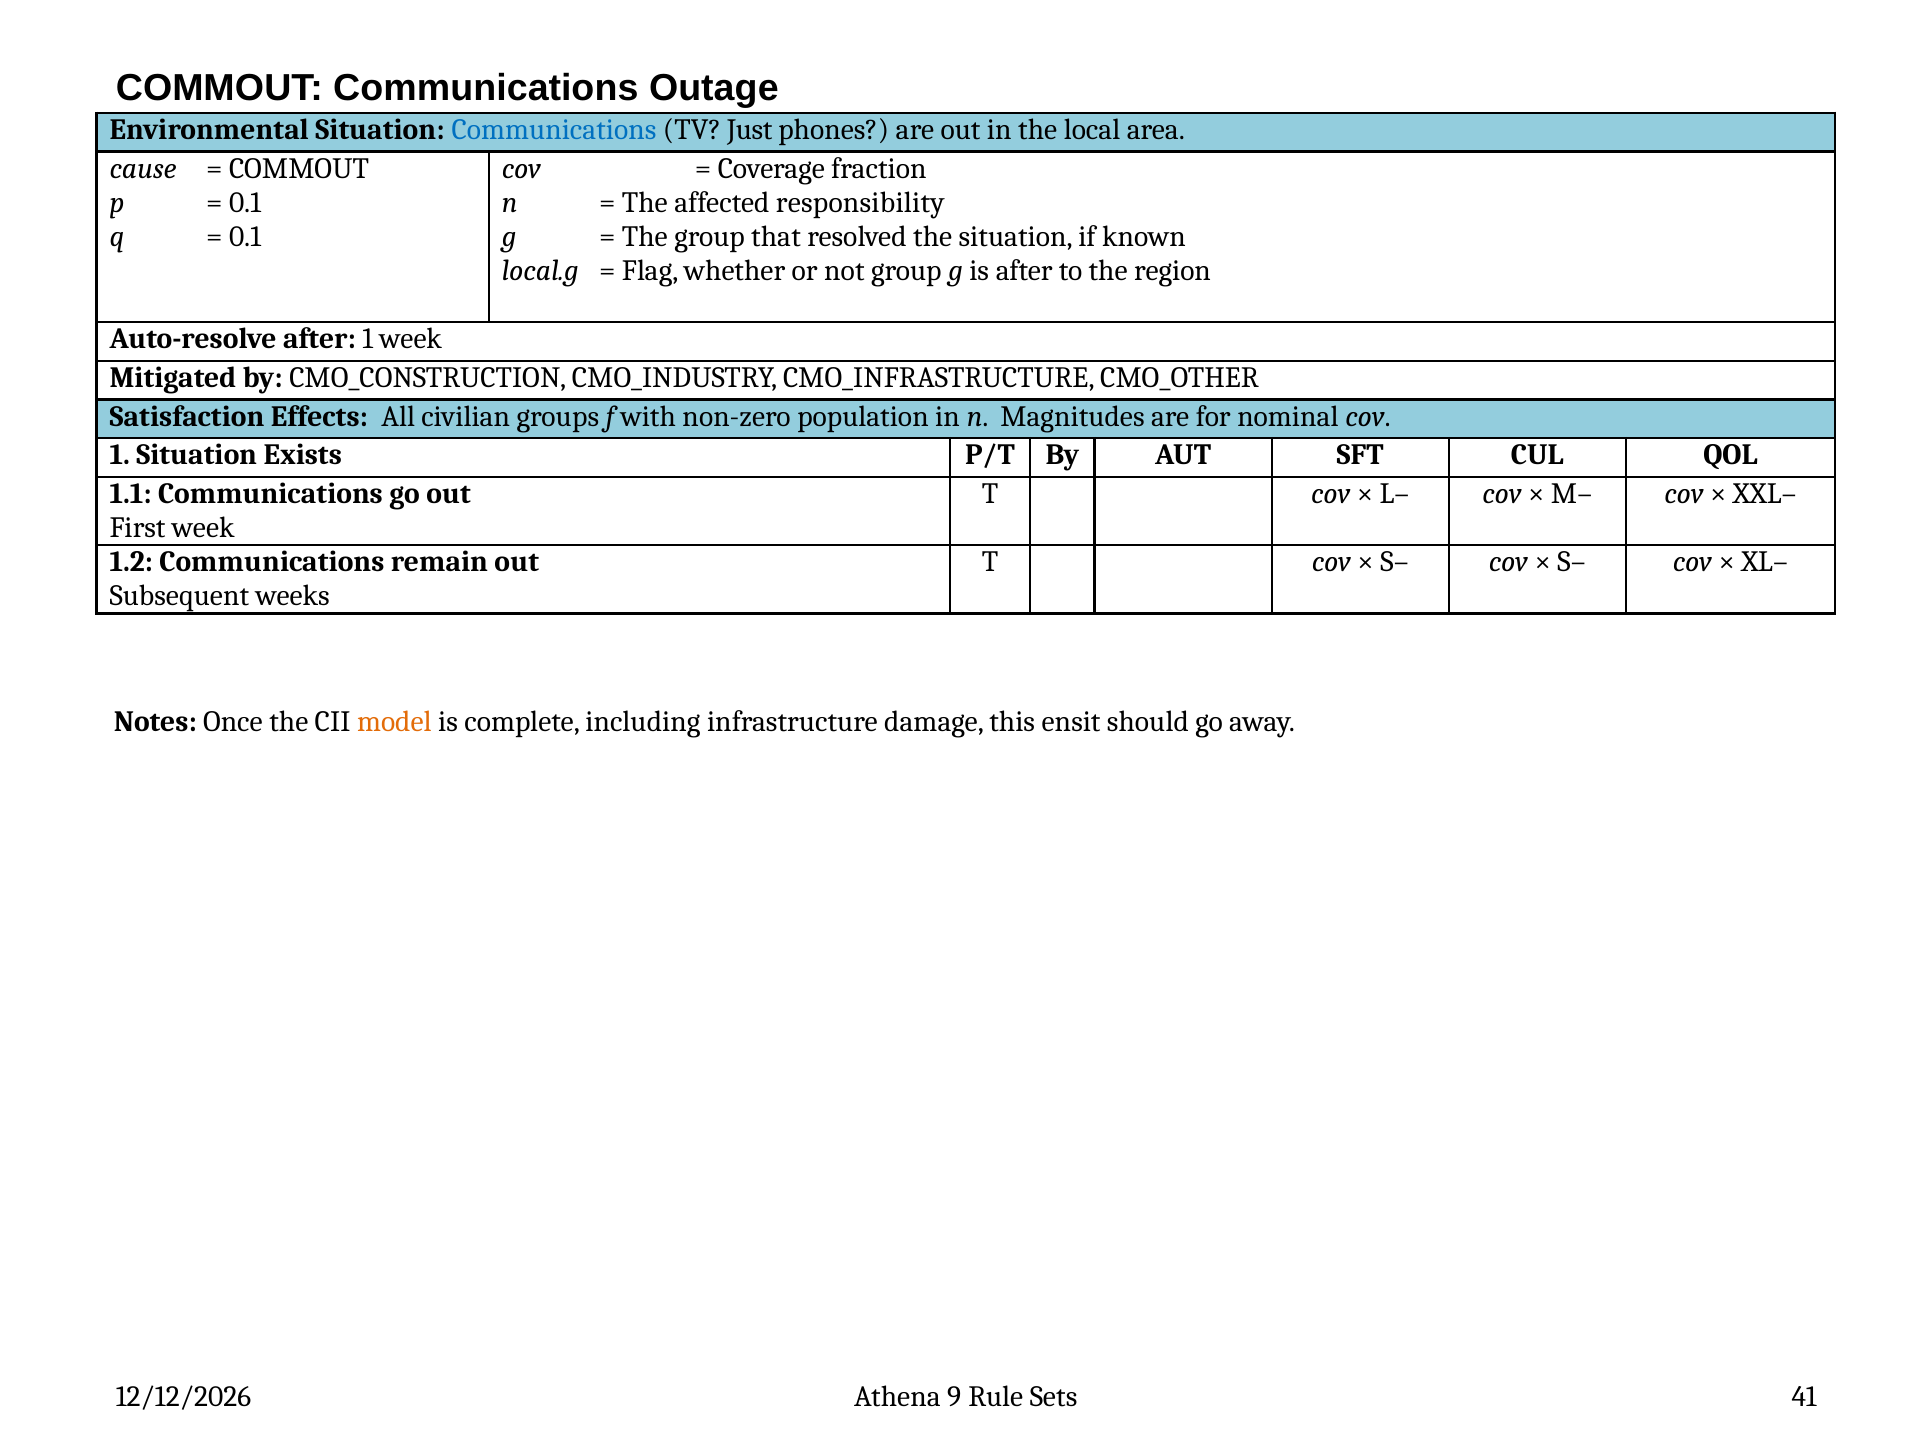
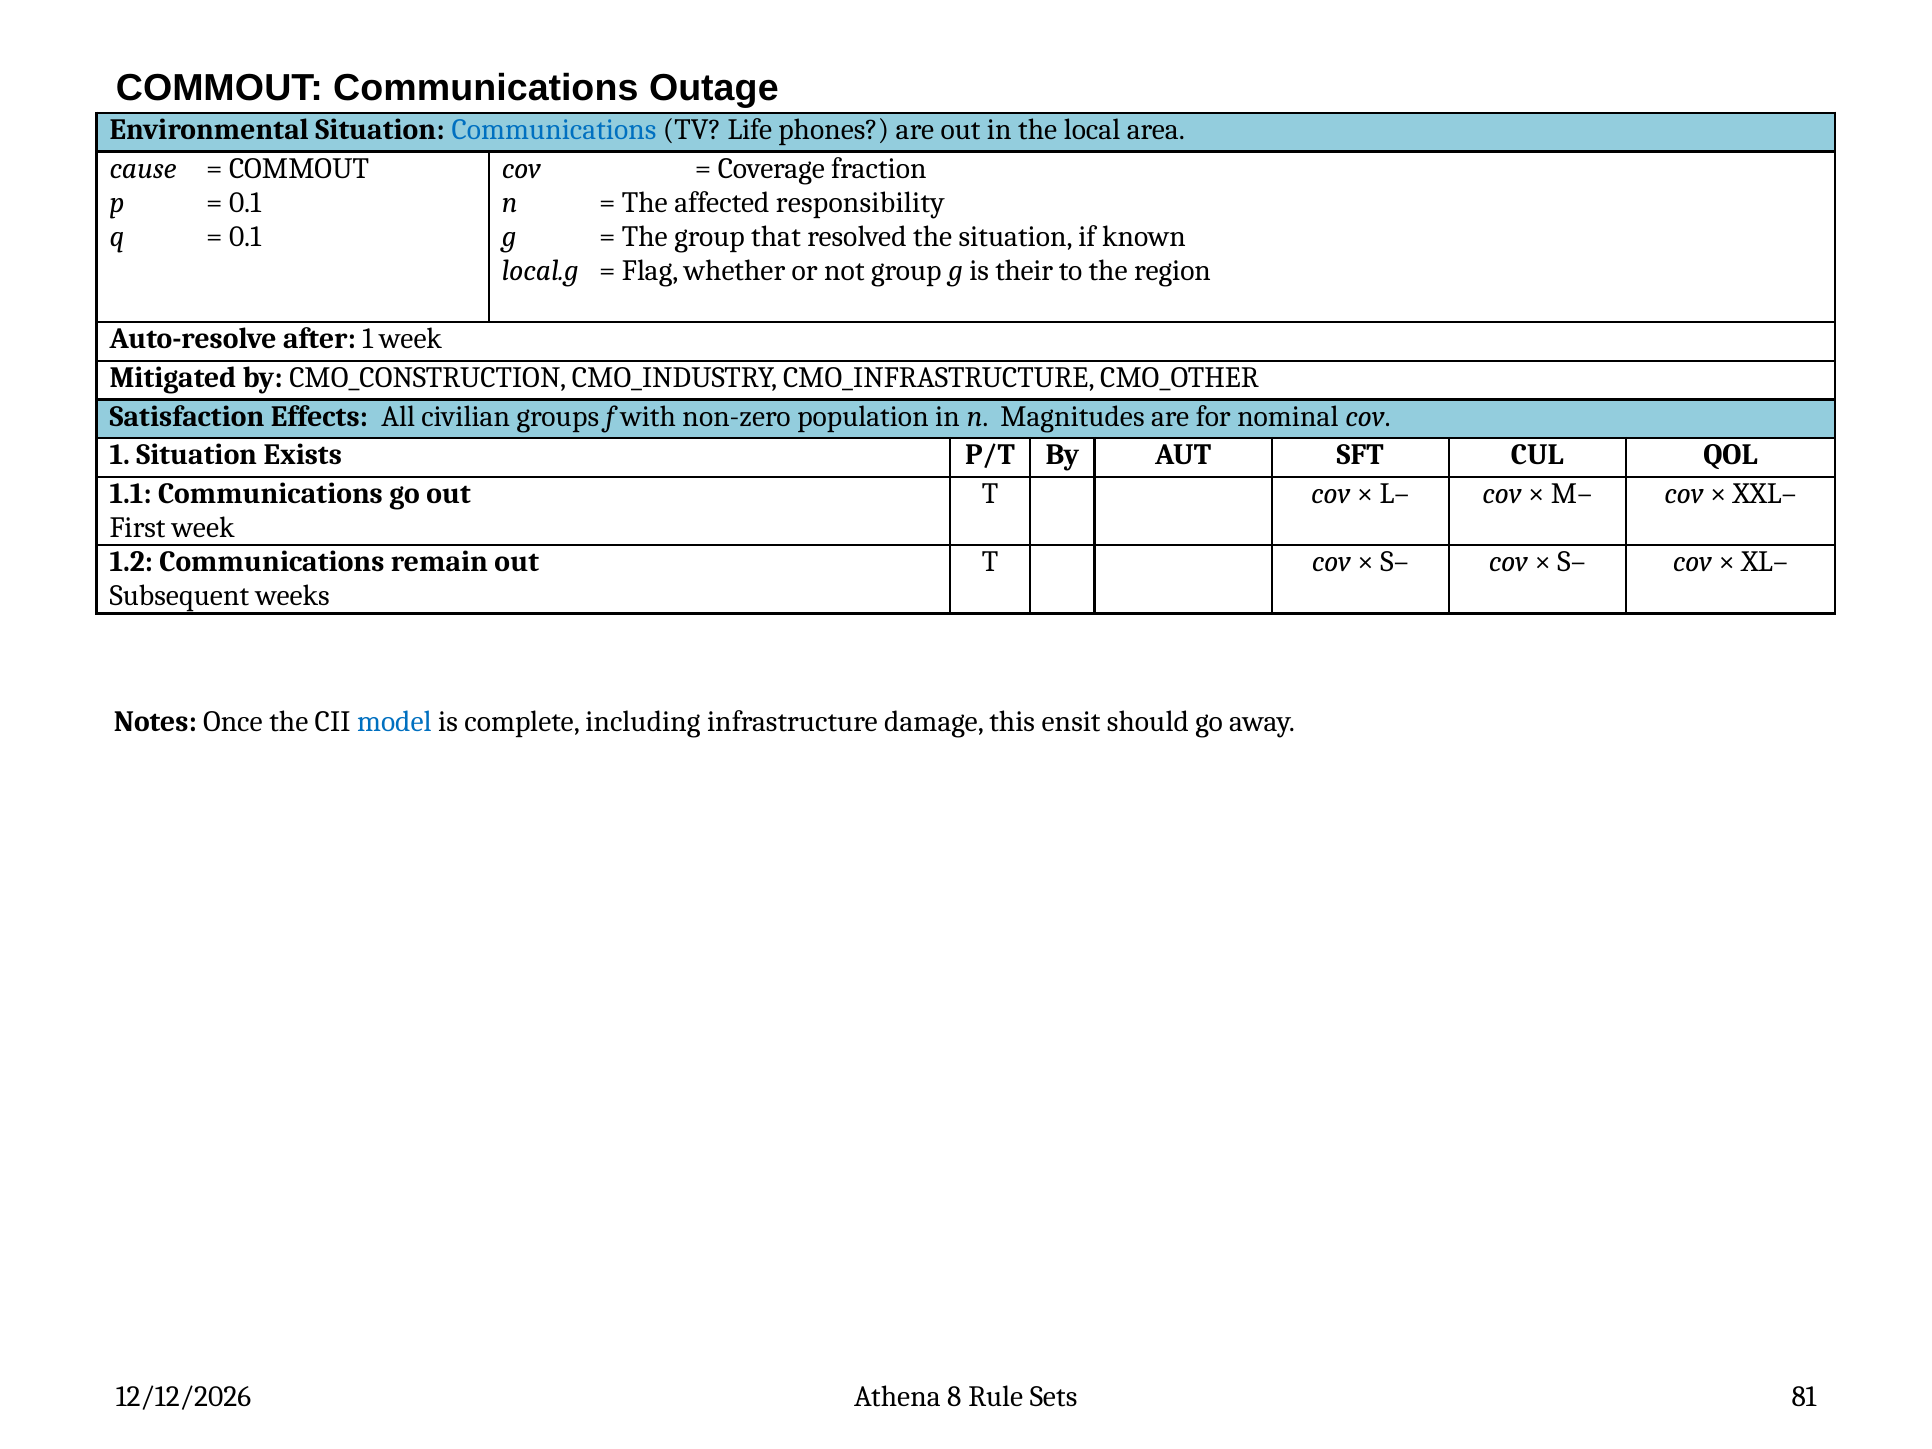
Just: Just -> Life
is after: after -> their
model colour: orange -> blue
9: 9 -> 8
41: 41 -> 81
